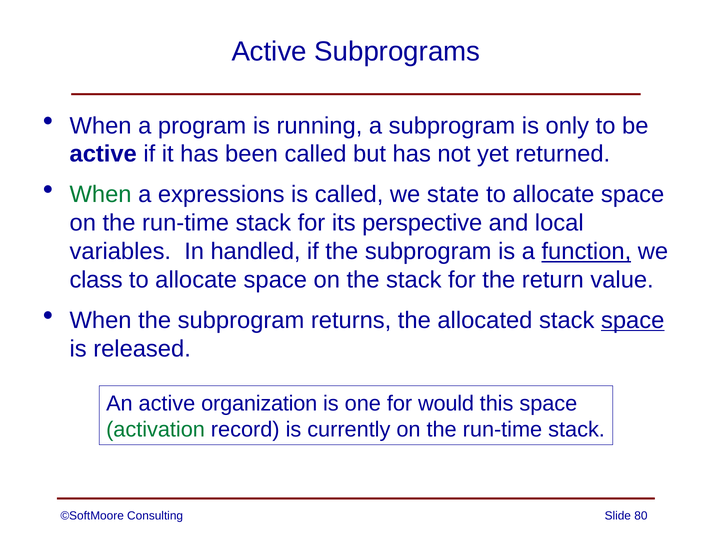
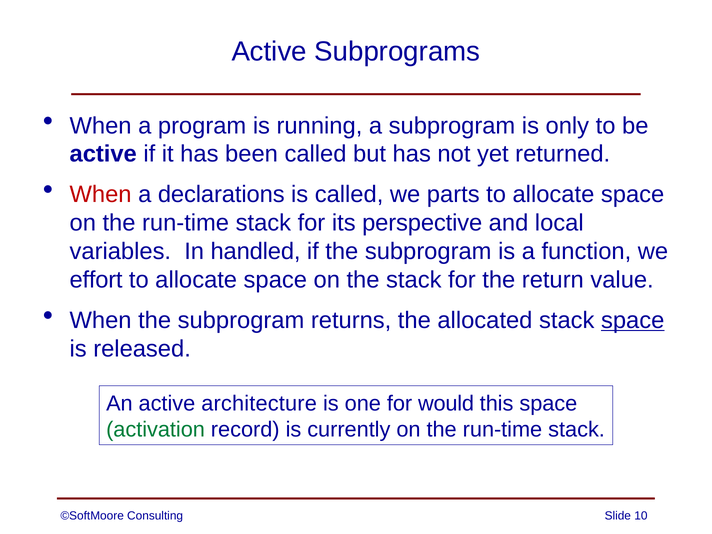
When at (101, 194) colour: green -> red
expressions: expressions -> declarations
state: state -> parts
function underline: present -> none
class: class -> effort
organization: organization -> architecture
80: 80 -> 10
